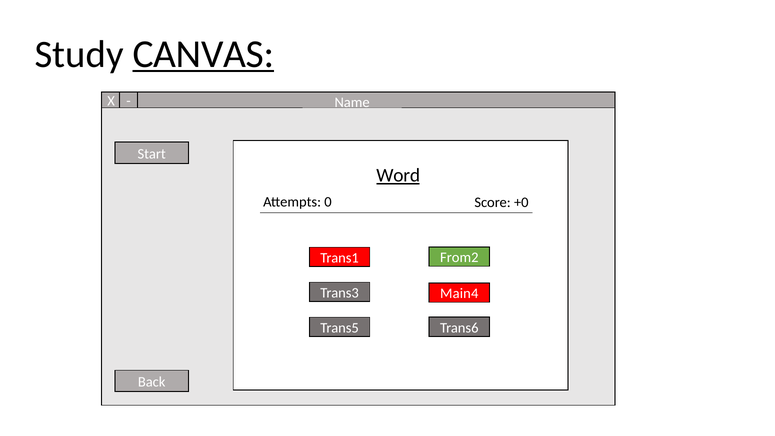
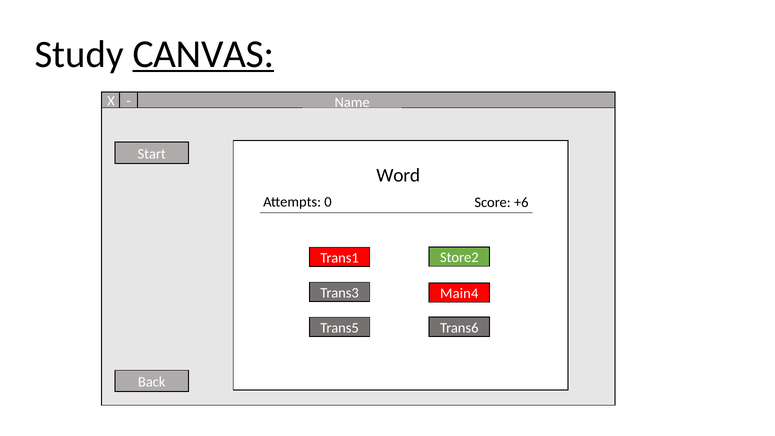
Word underline: present -> none
+0: +0 -> +6
From2: From2 -> Store2
